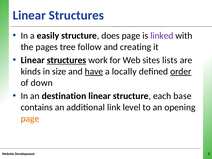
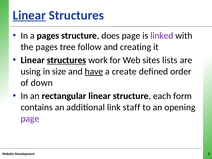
Linear at (29, 15) underline: none -> present
a easily: easily -> pages
kinds: kinds -> using
locally: locally -> create
order underline: present -> none
destination: destination -> rectangular
base: base -> form
level: level -> staff
page at (30, 119) colour: orange -> purple
